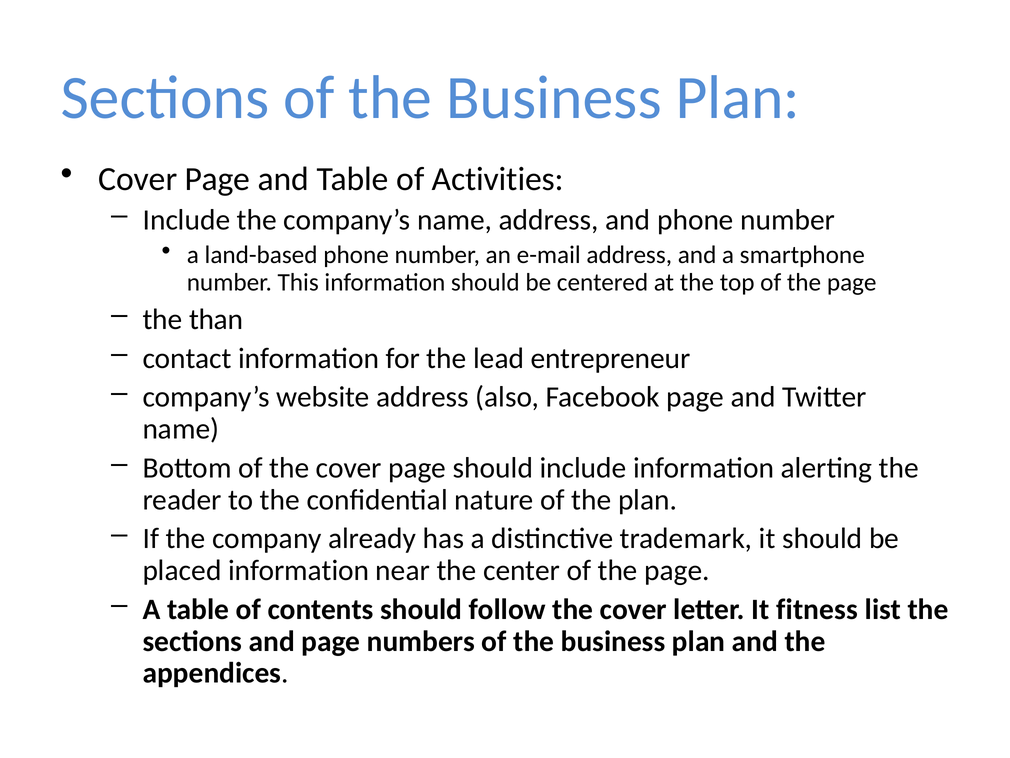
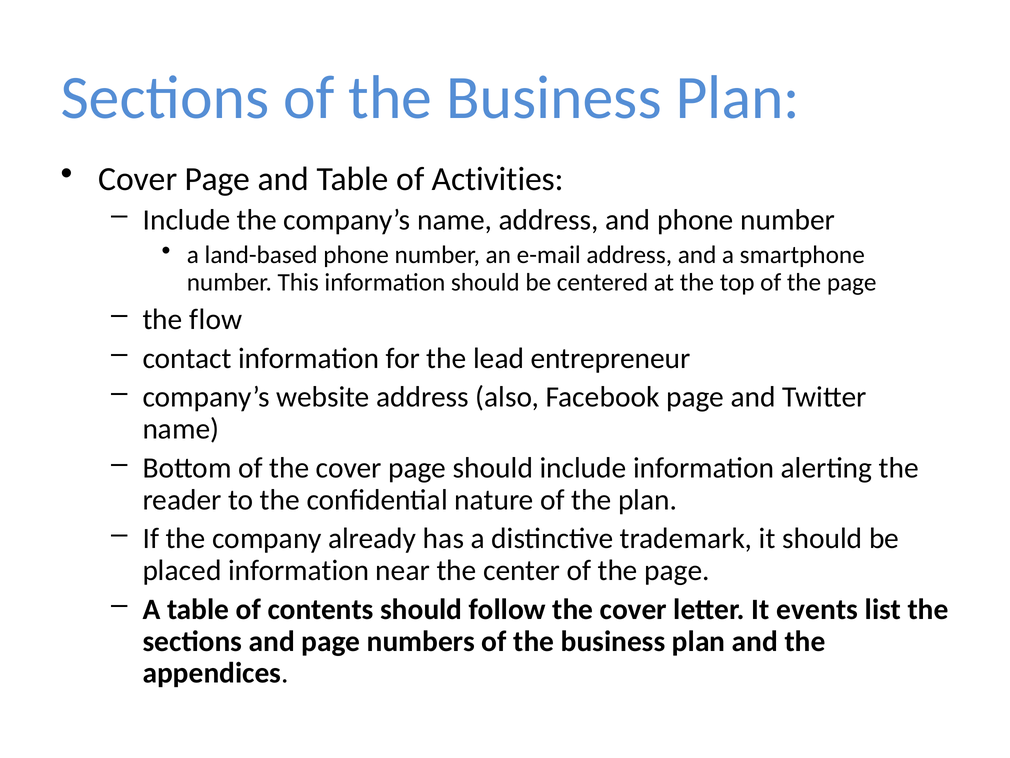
than: than -> flow
fitness: fitness -> events
